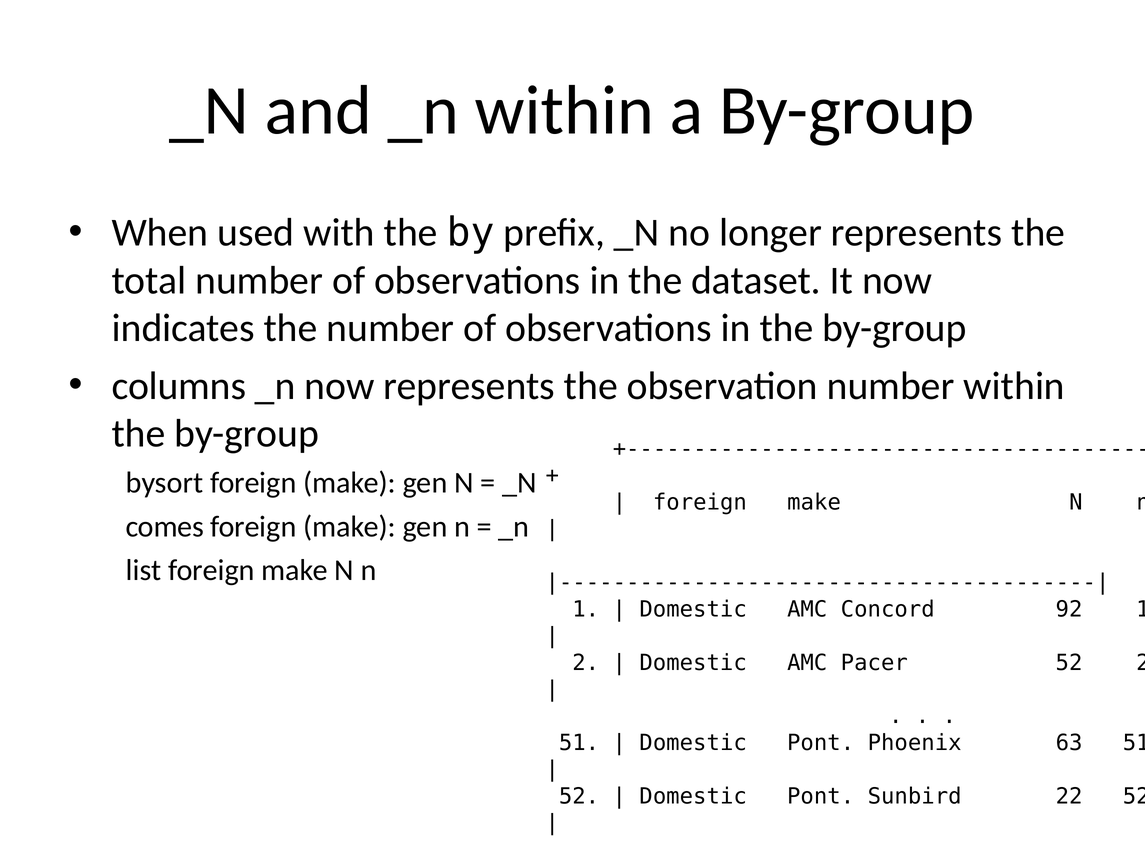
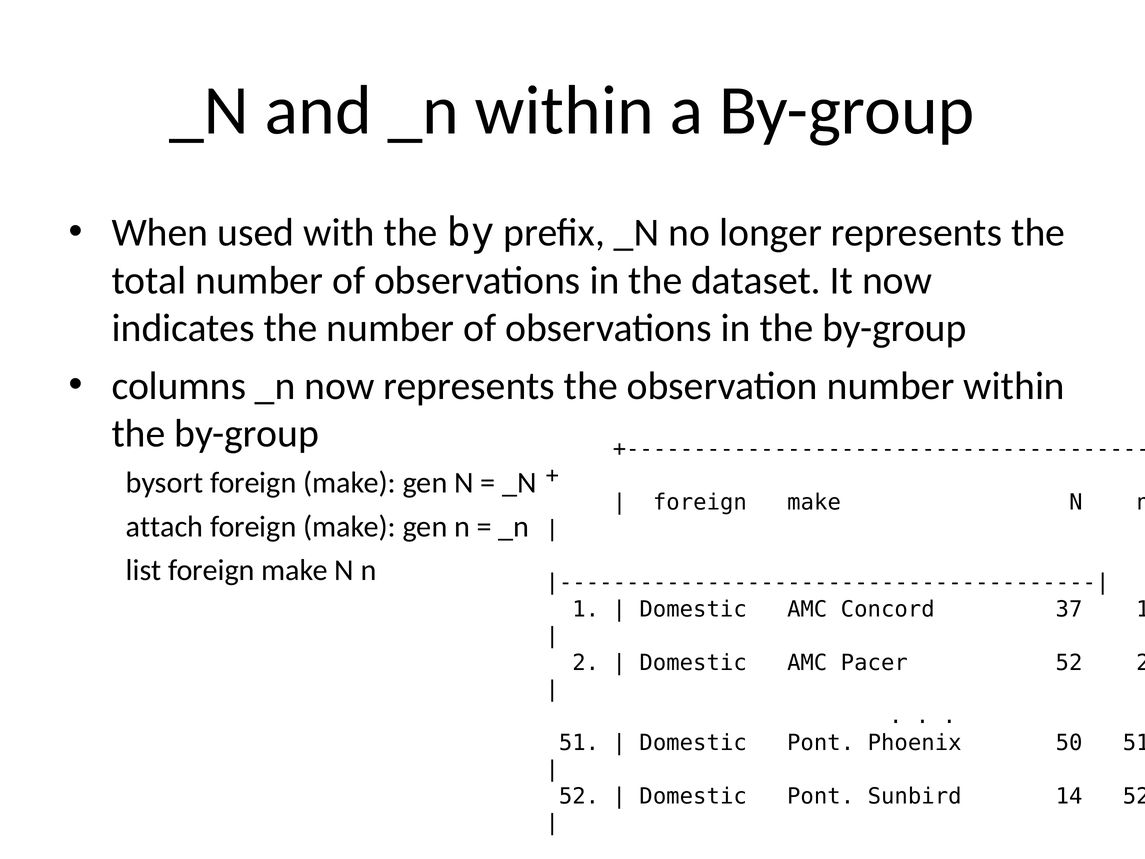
comes: comes -> attach
92: 92 -> 37
63: 63 -> 50
Sunbird 22: 22 -> 14
